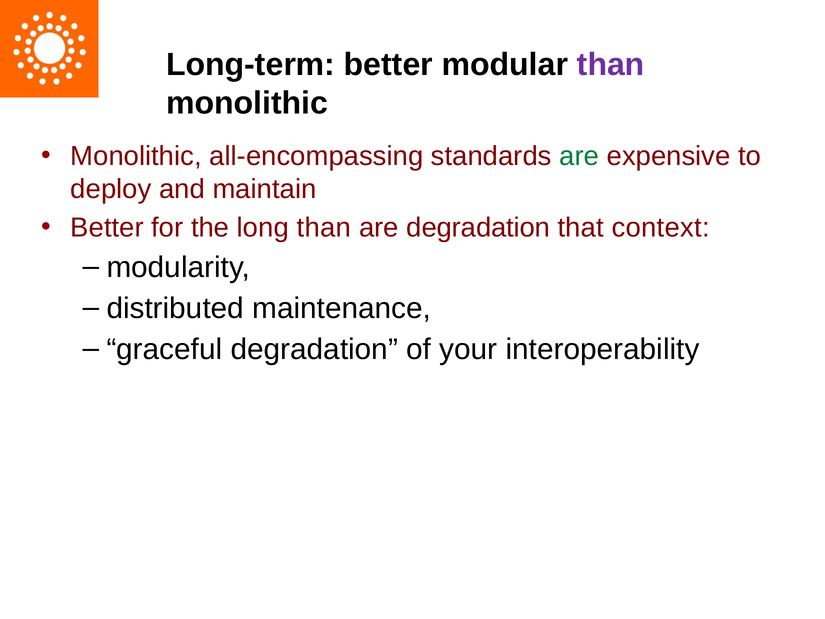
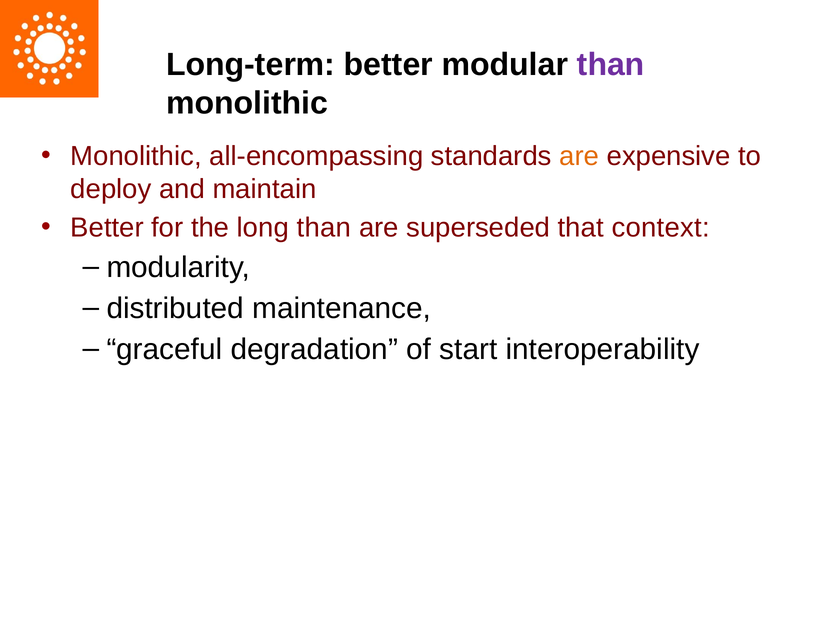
are at (579, 156) colour: green -> orange
are degradation: degradation -> superseded
your: your -> start
